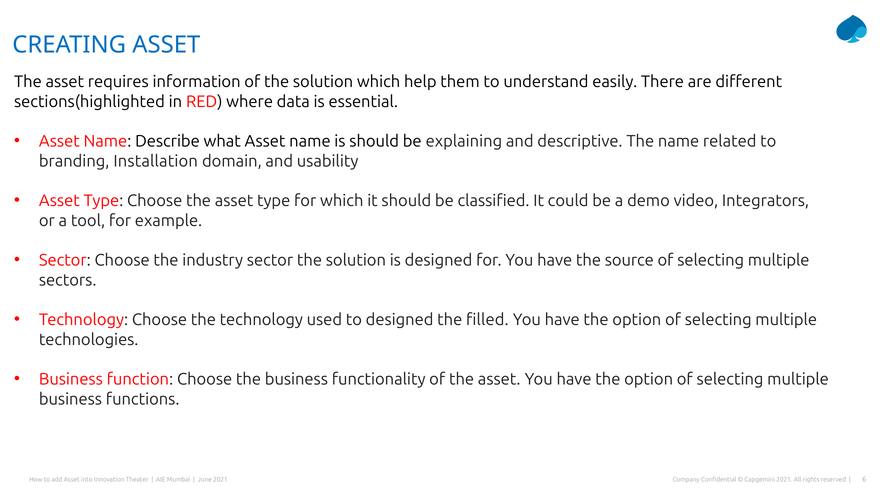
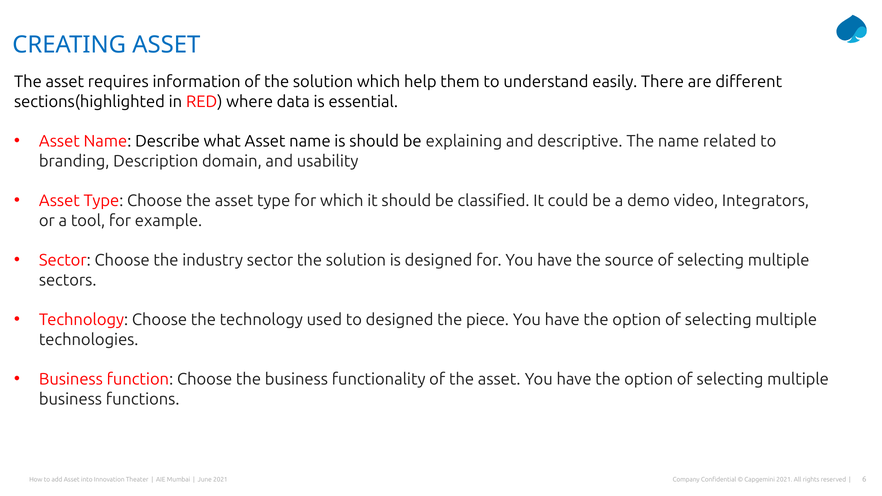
Installation: Installation -> Description
filled: filled -> piece
